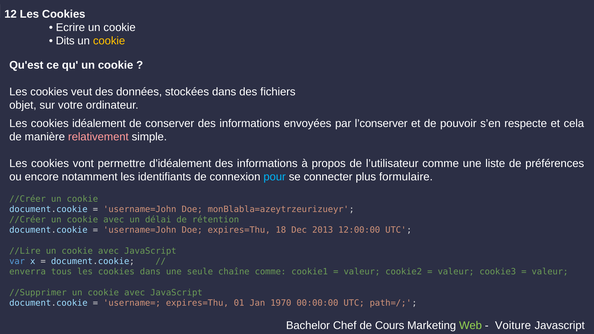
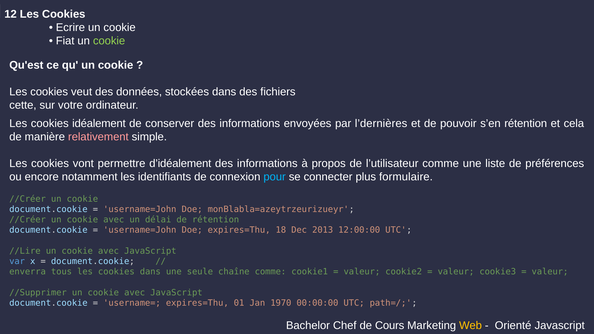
Dits: Dits -> Fiat
cookie at (109, 41) colour: yellow -> light green
objet: objet -> cette
l’conserver: l’conserver -> l’dernières
s’en respecte: respecte -> rétention
Web colour: light green -> yellow
Voiture: Voiture -> Orienté
